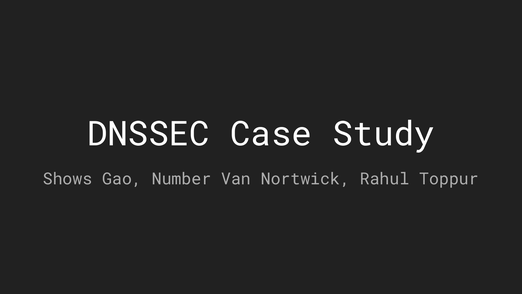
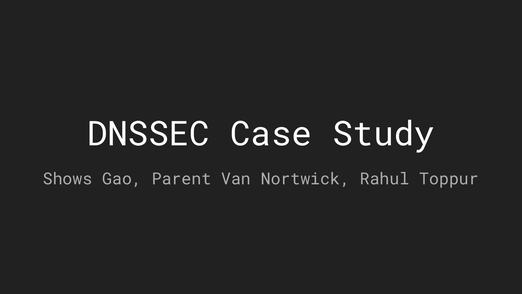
Number: Number -> Parent
